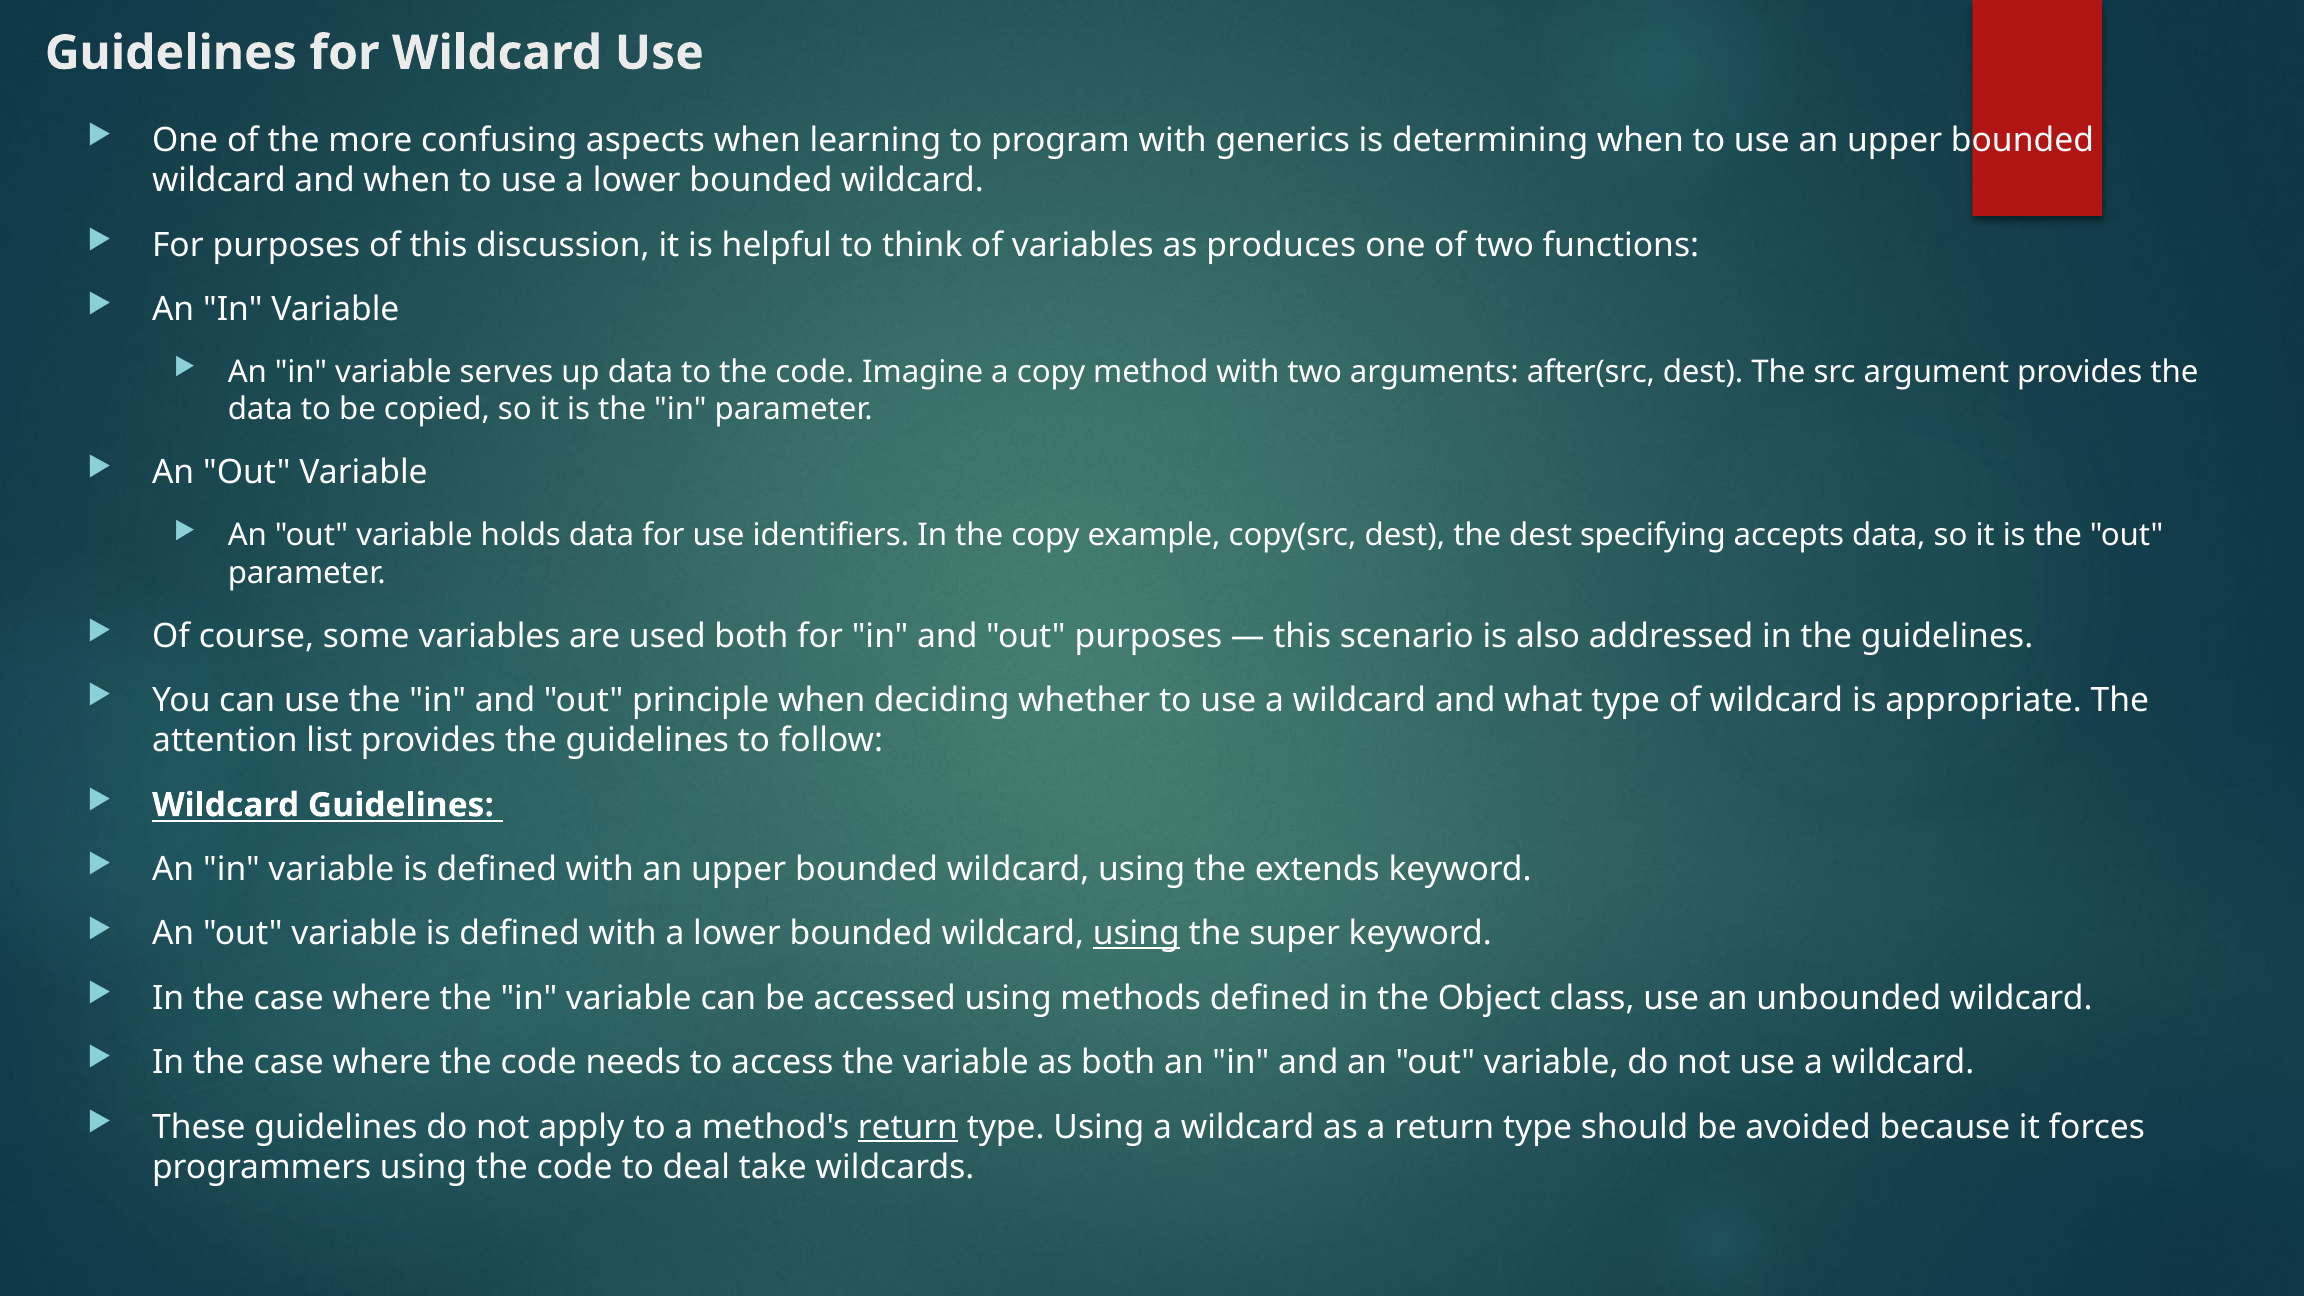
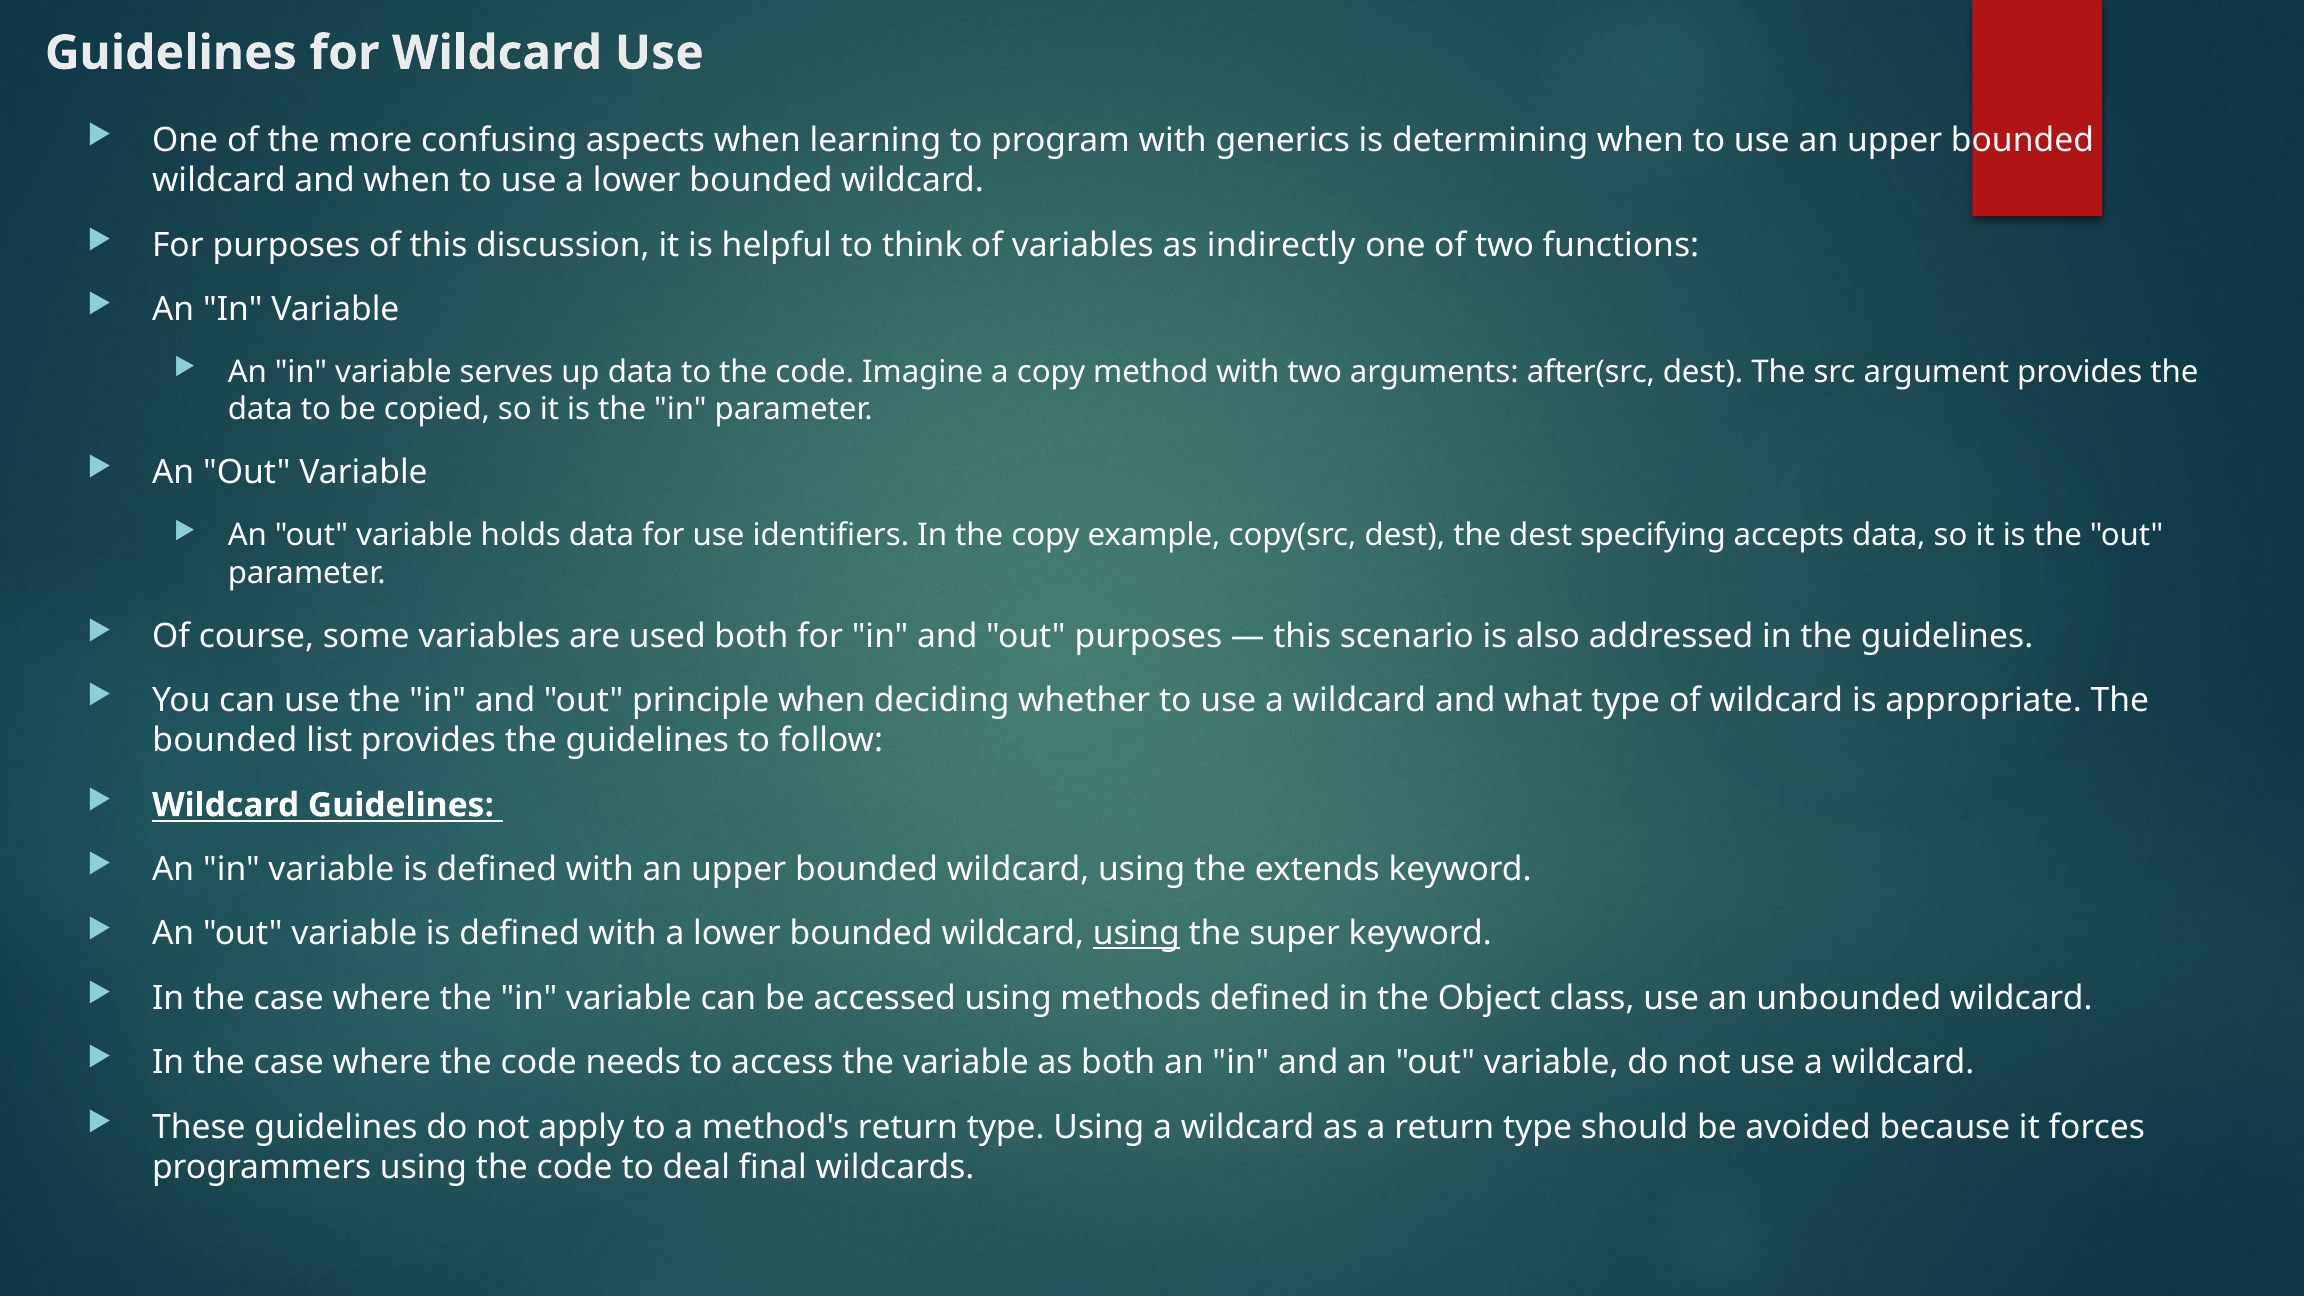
produces: produces -> indirectly
attention at (225, 741): attention -> bounded
return at (908, 1127) underline: present -> none
take: take -> final
